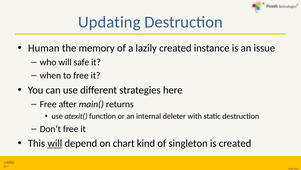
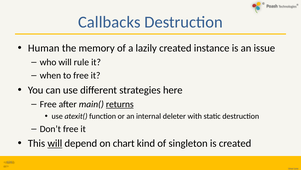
Updating: Updating -> Callbacks
safe: safe -> rule
returns underline: none -> present
